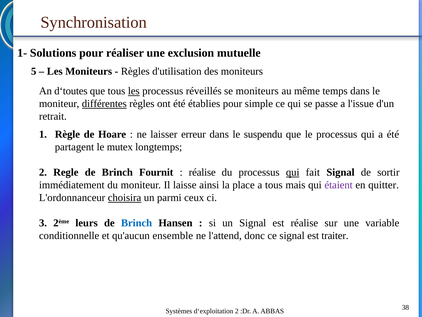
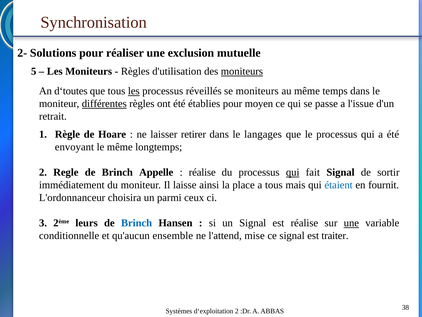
1-: 1- -> 2-
moniteurs at (242, 71) underline: none -> present
simple: simple -> moyen
erreur: erreur -> retirer
suspendu: suspendu -> langages
partagent: partagent -> envoyant
le mutex: mutex -> même
Fournit: Fournit -> Appelle
étaient colour: purple -> blue
quitter: quitter -> fournit
choisira underline: present -> none
une at (351, 223) underline: none -> present
donc: donc -> mise
